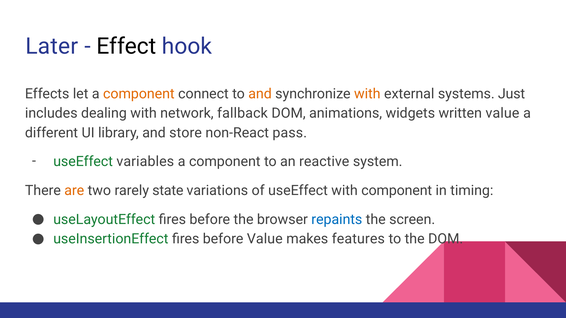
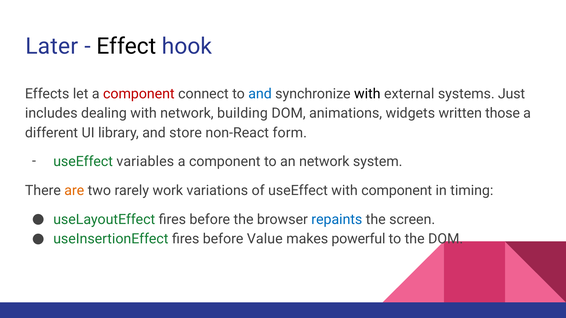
component at (139, 94) colour: orange -> red
and at (260, 94) colour: orange -> blue
with at (367, 94) colour: orange -> black
fallback: fallback -> building
written value: value -> those
pass: pass -> form
an reactive: reactive -> network
state: state -> work
features: features -> powerful
